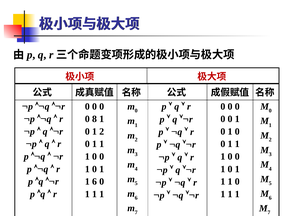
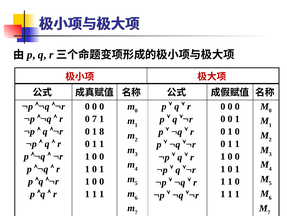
0 8: 8 -> 7
1 2: 2 -> 8
6 at (94, 181): 6 -> 0
